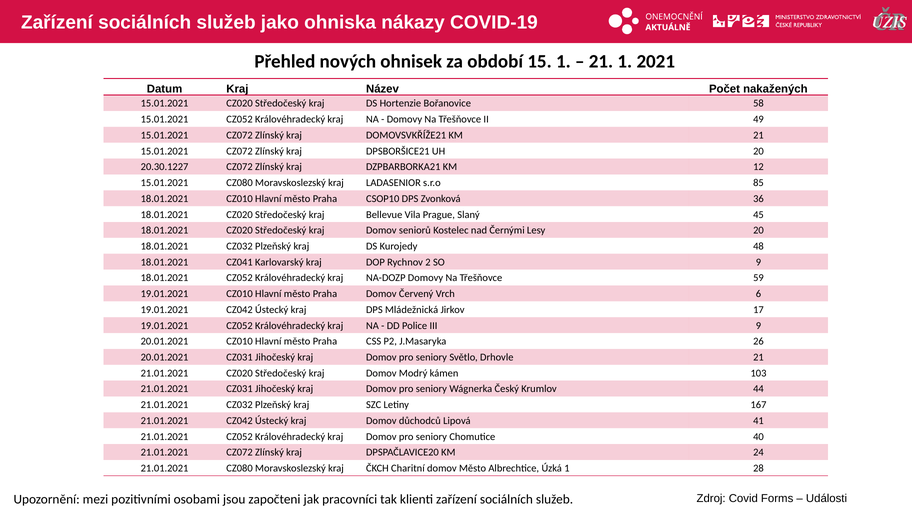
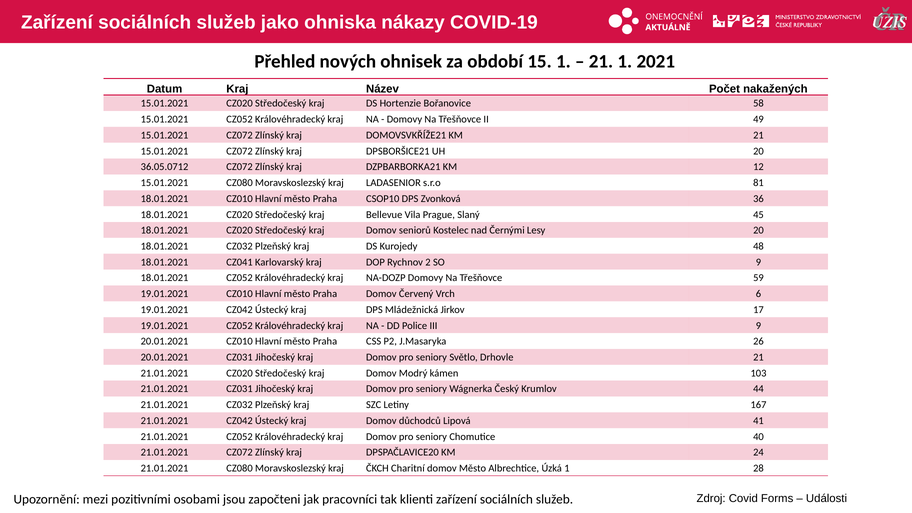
20.30.1227: 20.30.1227 -> 36.05.0712
85: 85 -> 81
